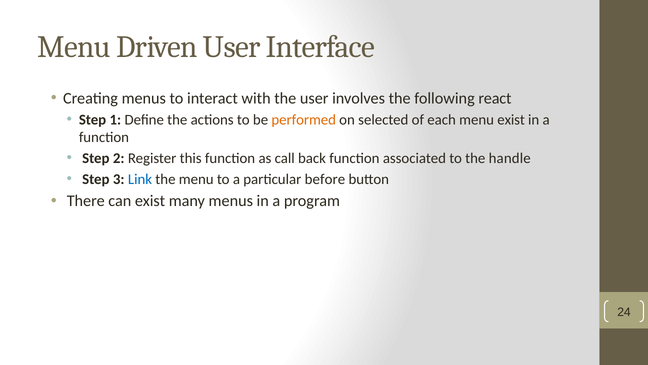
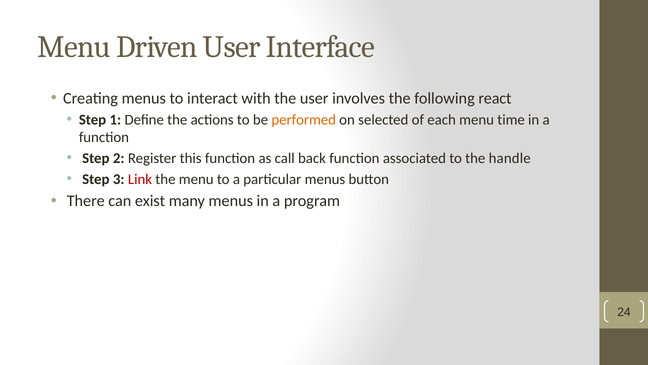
menu exist: exist -> time
Link colour: blue -> red
particular before: before -> menus
